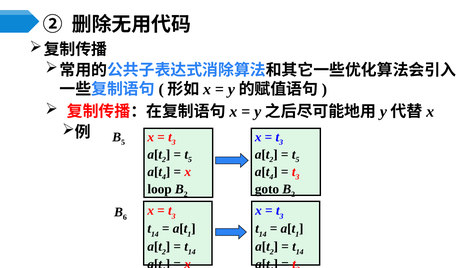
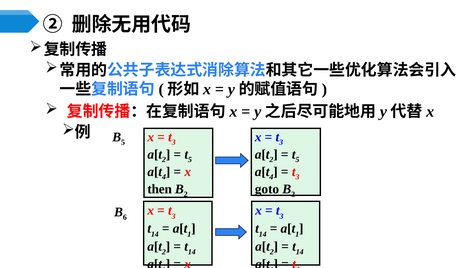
loop: loop -> then
